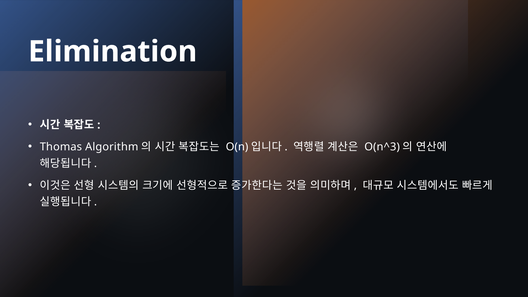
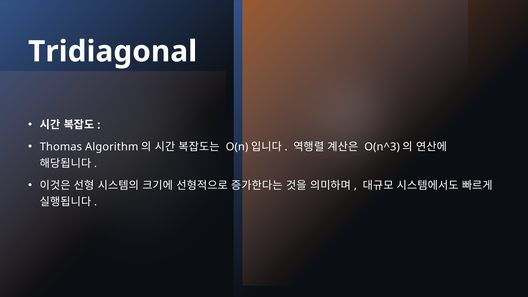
Elimination: Elimination -> Tridiagonal
